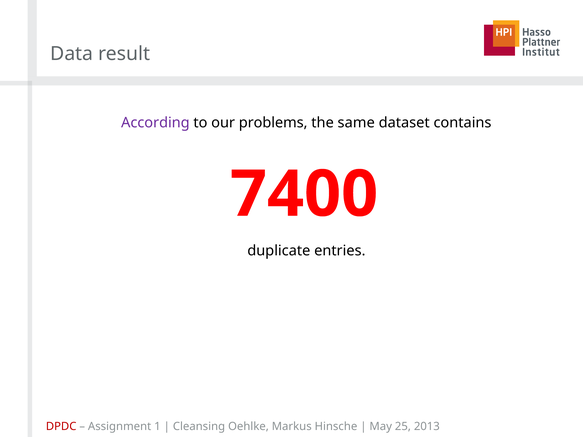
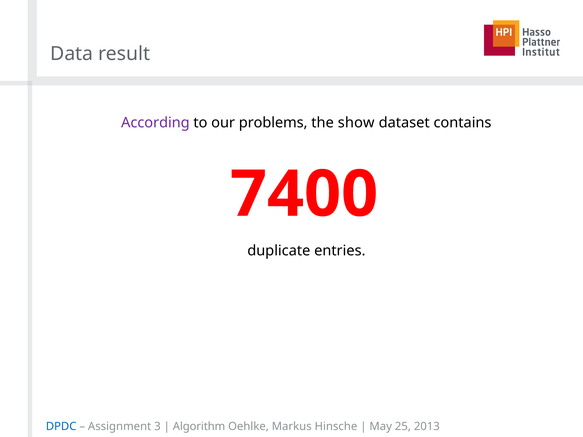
same: same -> show
DPDC colour: red -> blue
1: 1 -> 3
Cleansing: Cleansing -> Algorithm
